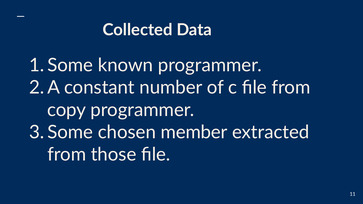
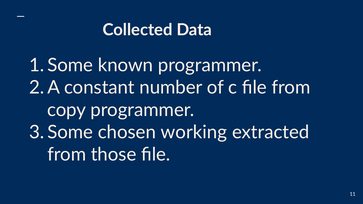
member: member -> working
